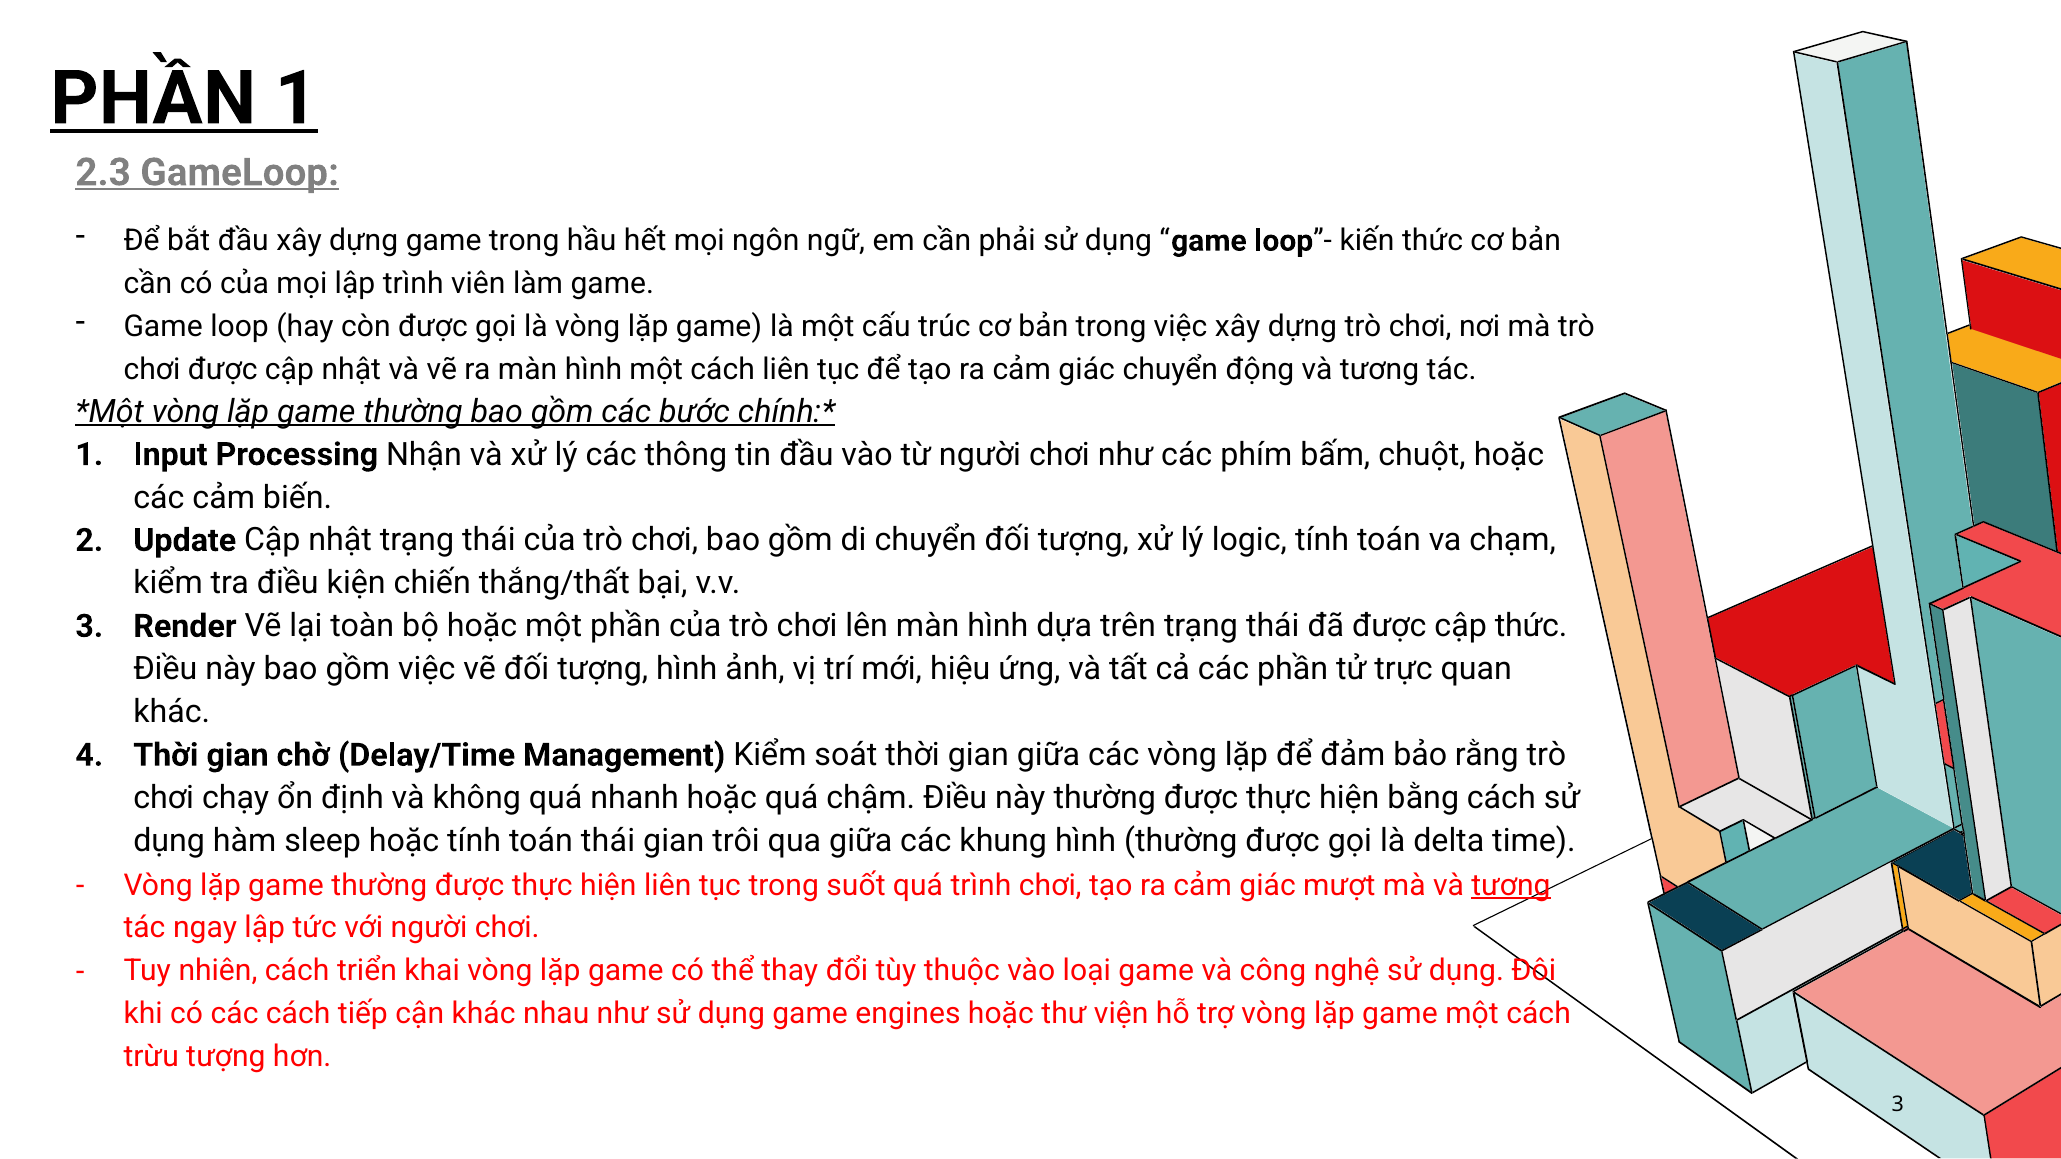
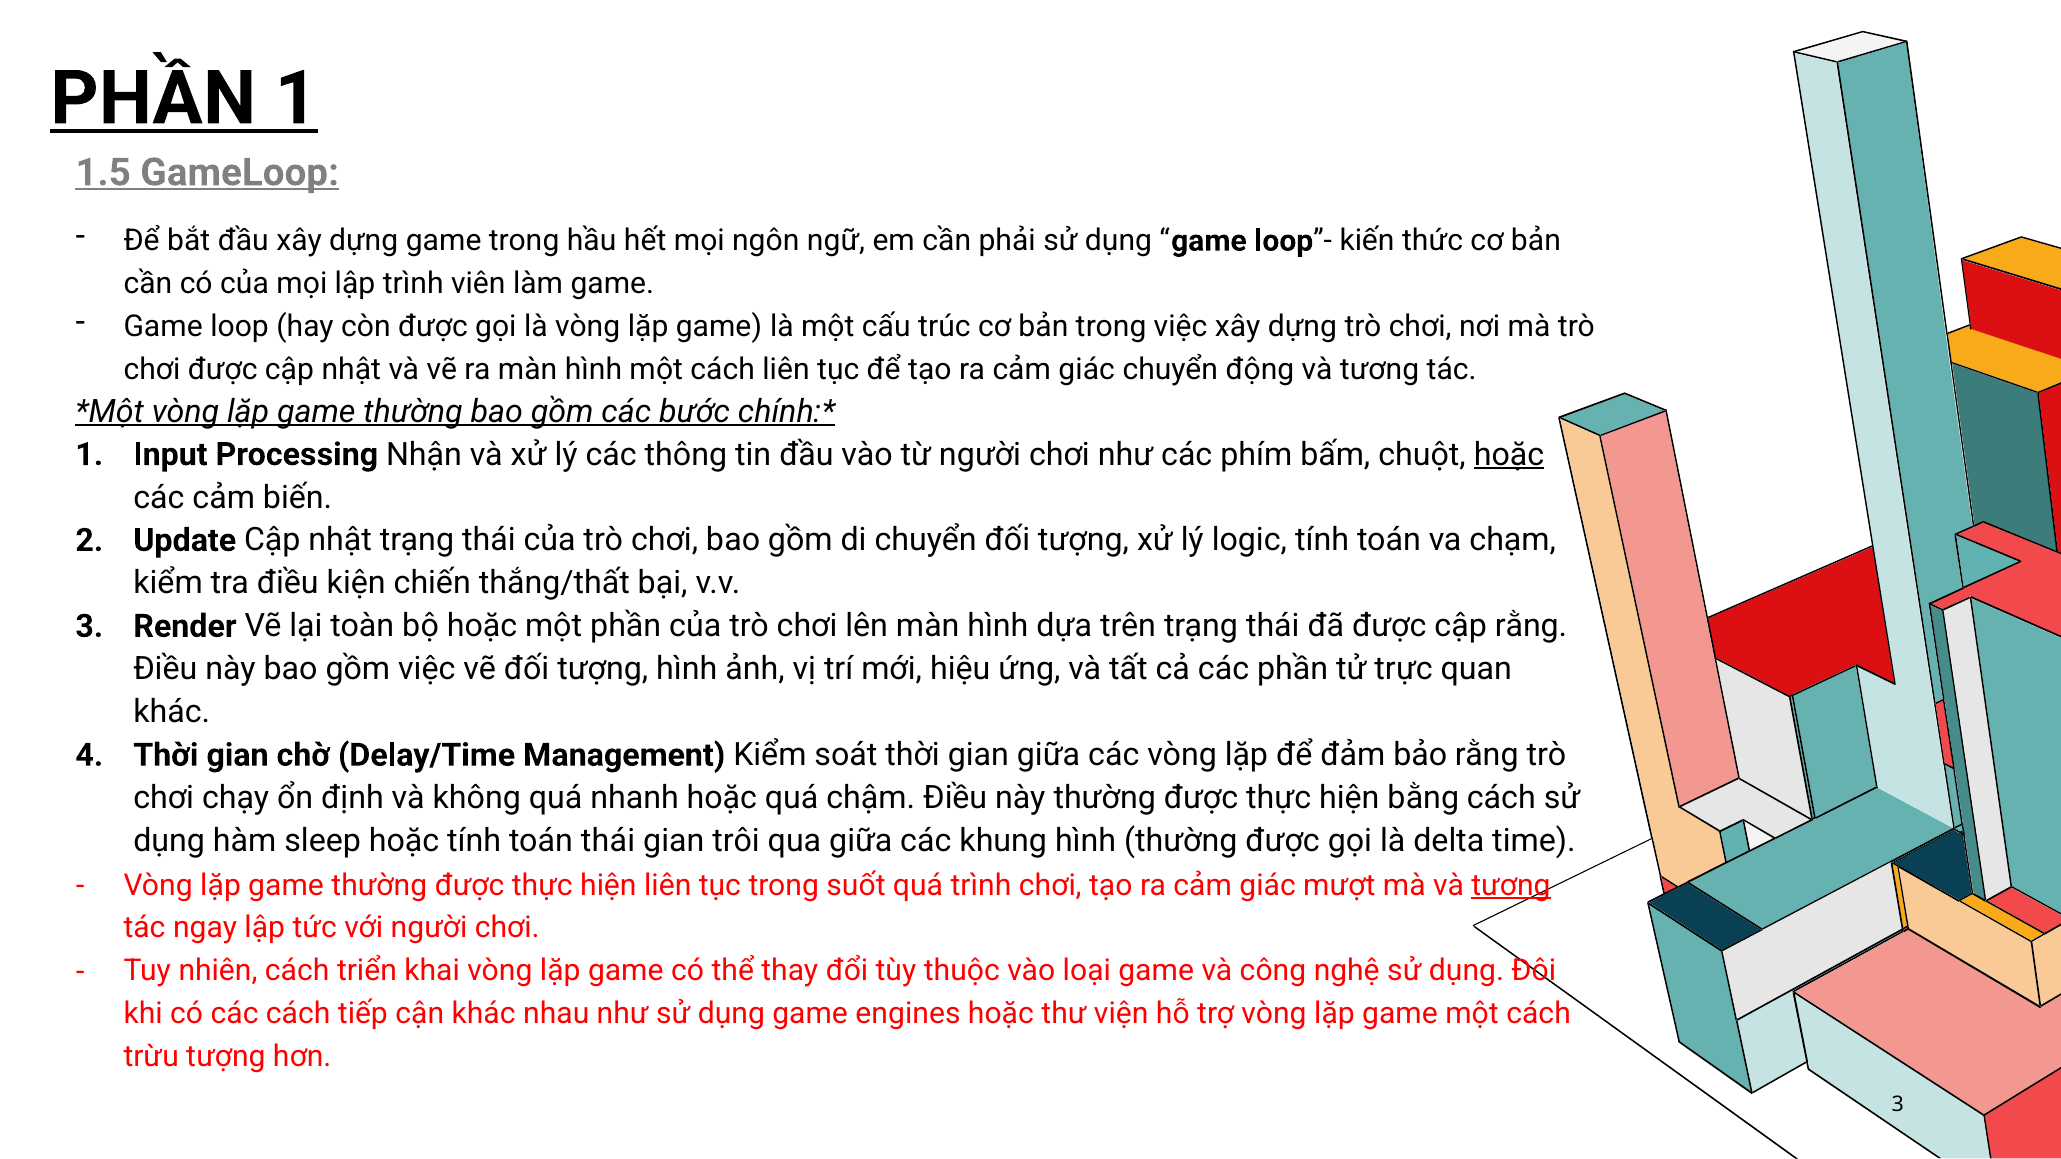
2.3: 2.3 -> 1.5
hoặc at (1509, 455) underline: none -> present
cập thức: thức -> rằng
